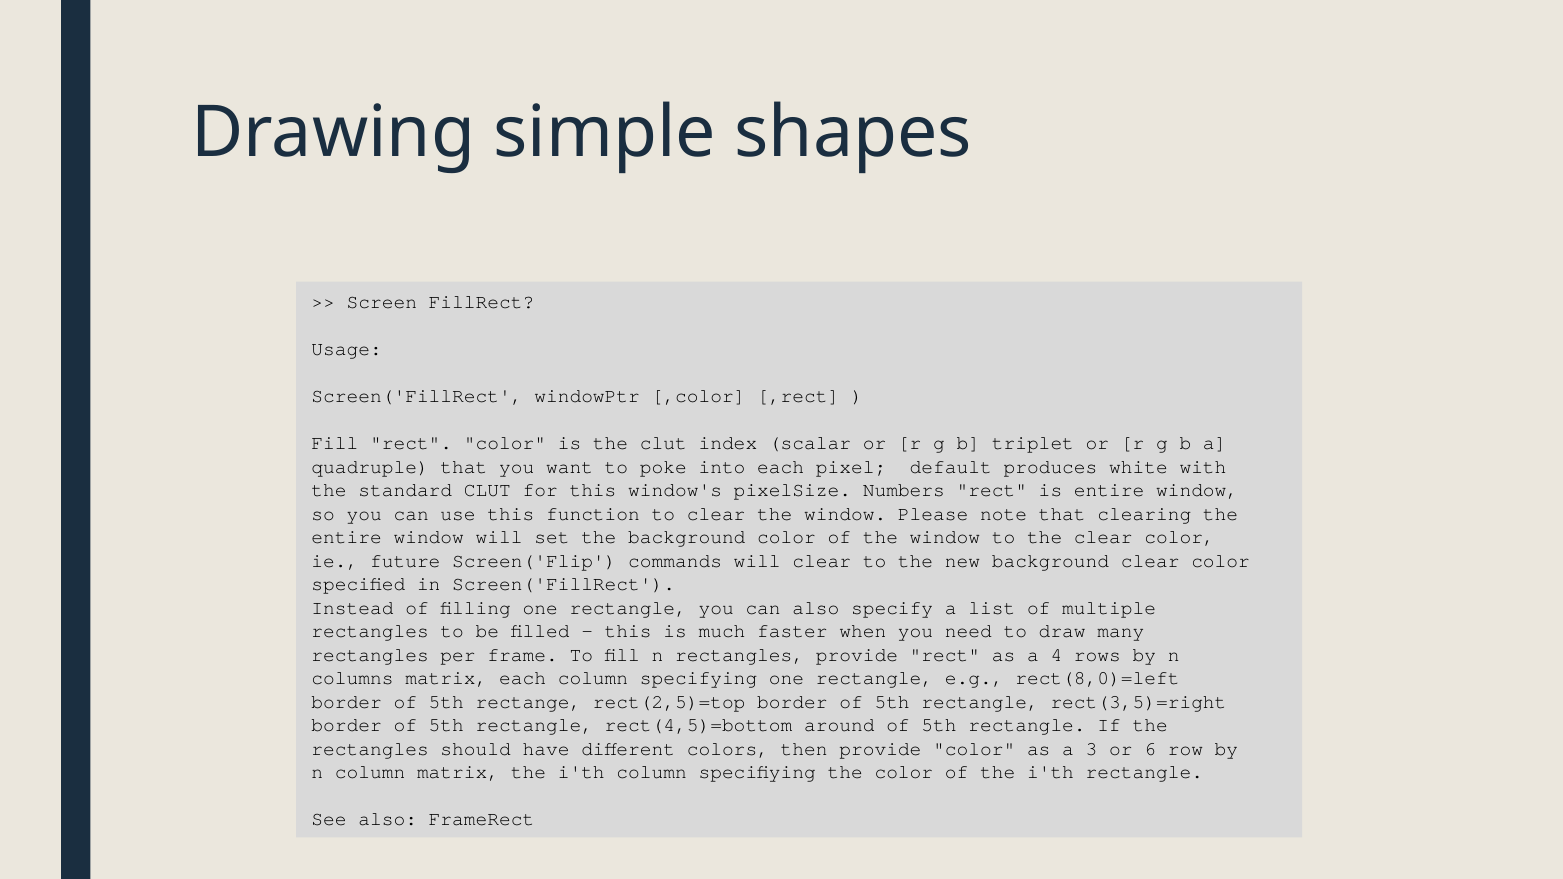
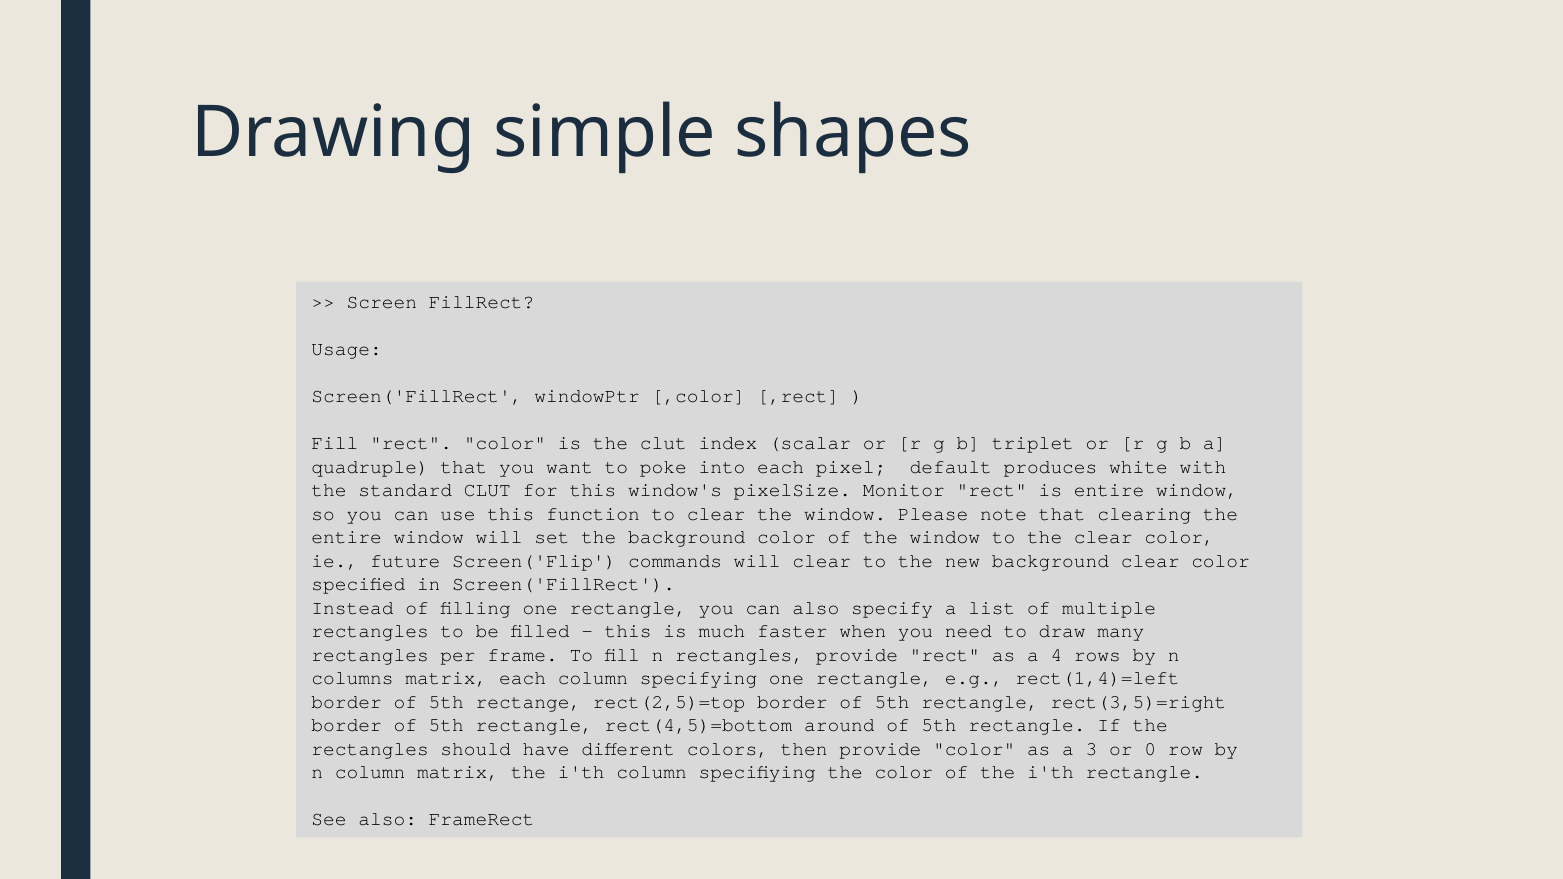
Numbers: Numbers -> Monitor
rect(8,0)=left: rect(8,0)=left -> rect(1,4)=left
6: 6 -> 0
